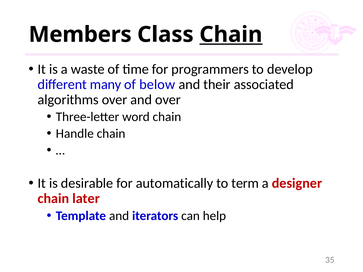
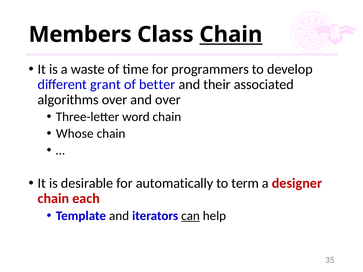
many: many -> grant
below: below -> better
Handle: Handle -> Whose
later: later -> each
can underline: none -> present
